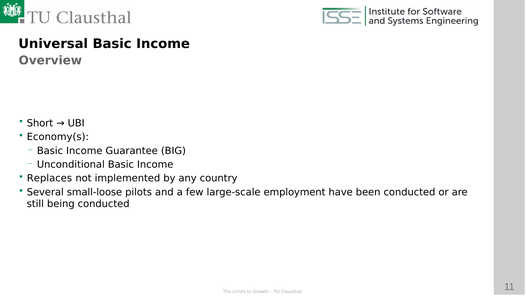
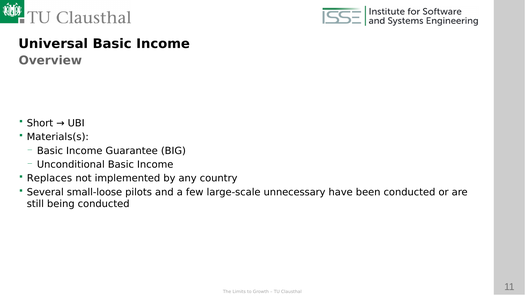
Economy(s: Economy(s -> Materials(s
employment: employment -> unnecessary
